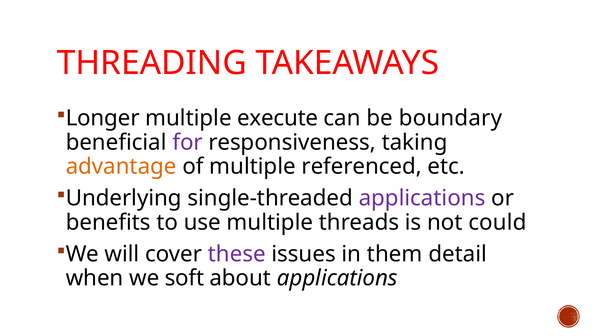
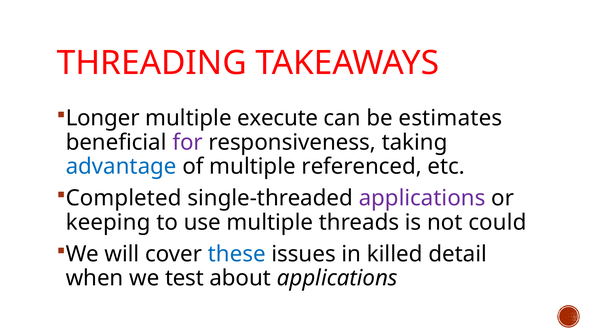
boundary: boundary -> estimates
advantage colour: orange -> blue
Underlying: Underlying -> Completed
benefits: benefits -> keeping
these colour: purple -> blue
them: them -> killed
soft: soft -> test
